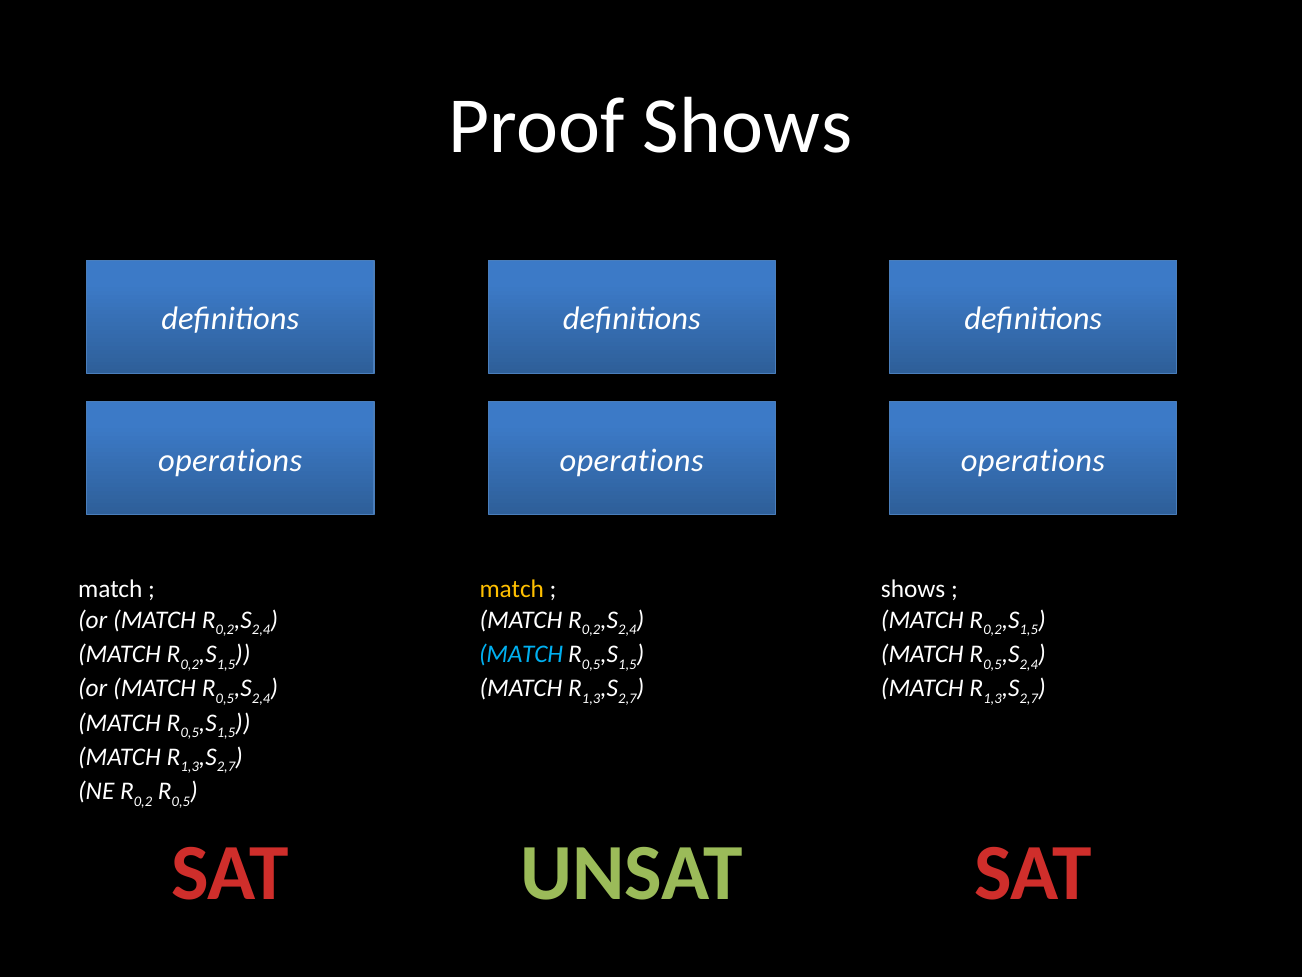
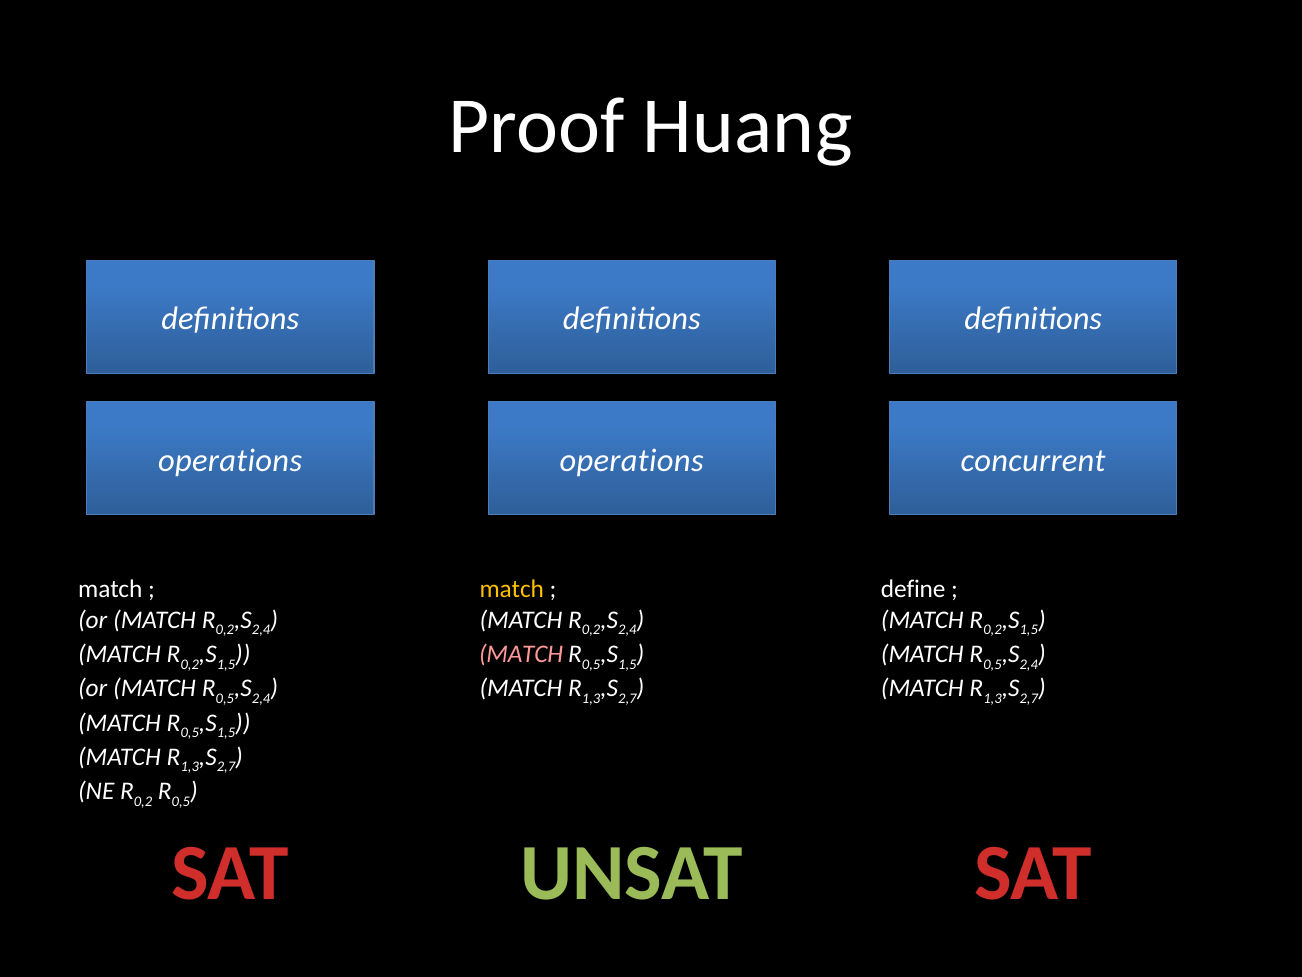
Proof Shows: Shows -> Huang
operations at (1033, 460): operations -> concurrent
shows at (913, 589): shows -> define
MATCH at (521, 654) colour: light blue -> pink
